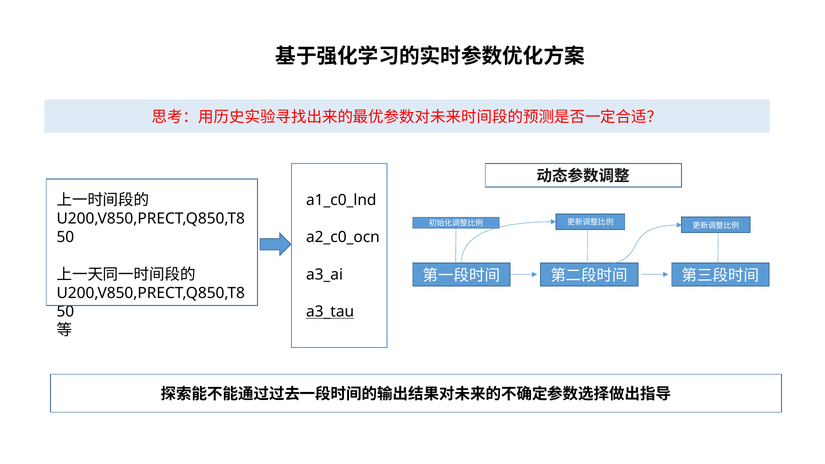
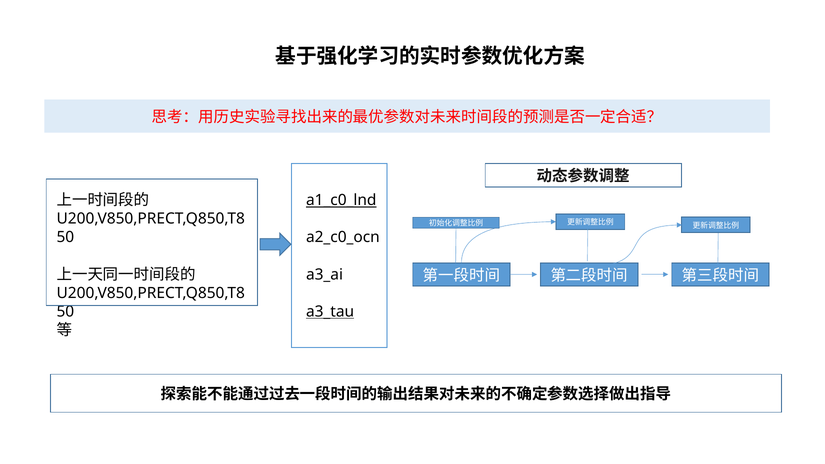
a1_c0_lnd underline: none -> present
